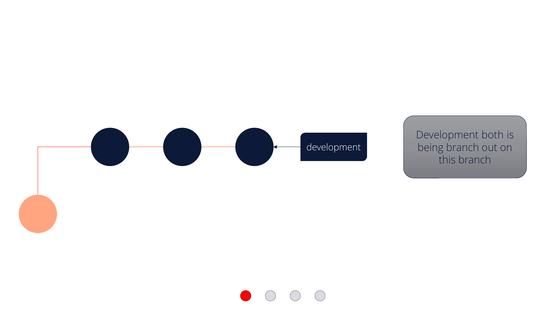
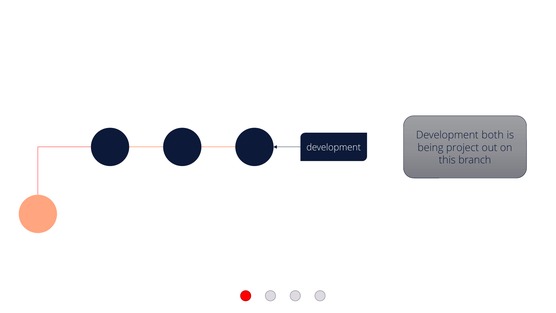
being branch: branch -> project
